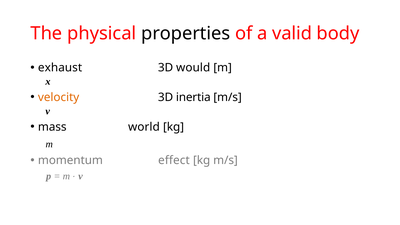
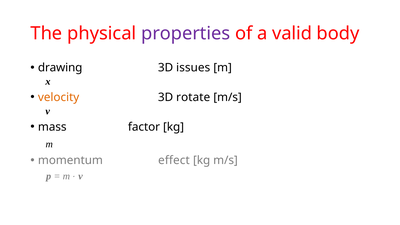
properties colour: black -> purple
exhaust: exhaust -> drawing
would: would -> issues
inertia: inertia -> rotate
world: world -> factor
